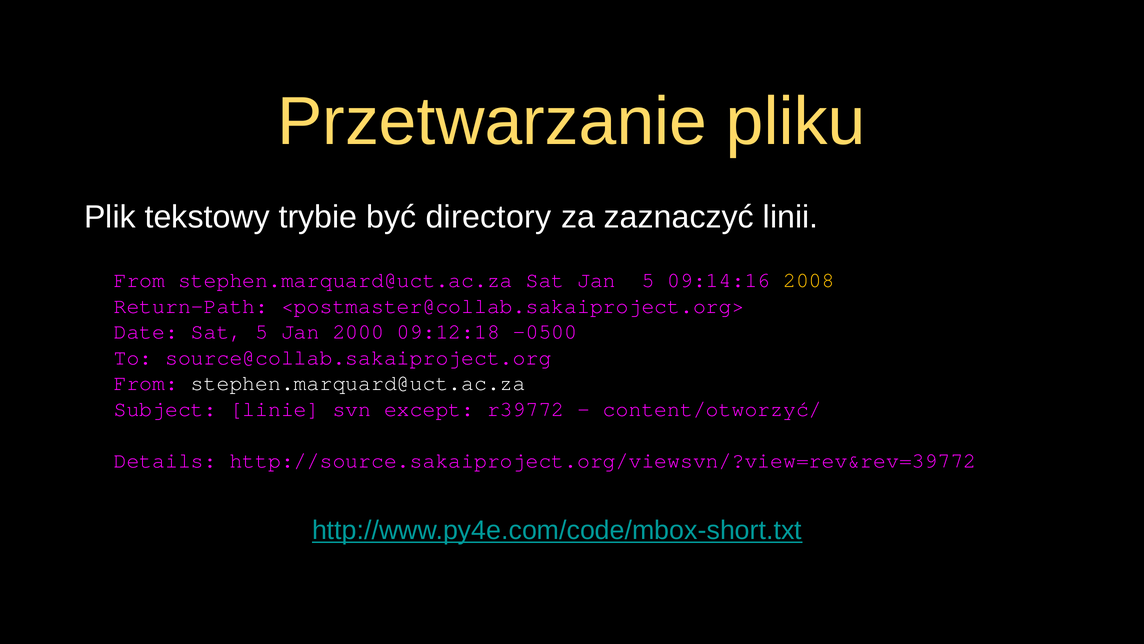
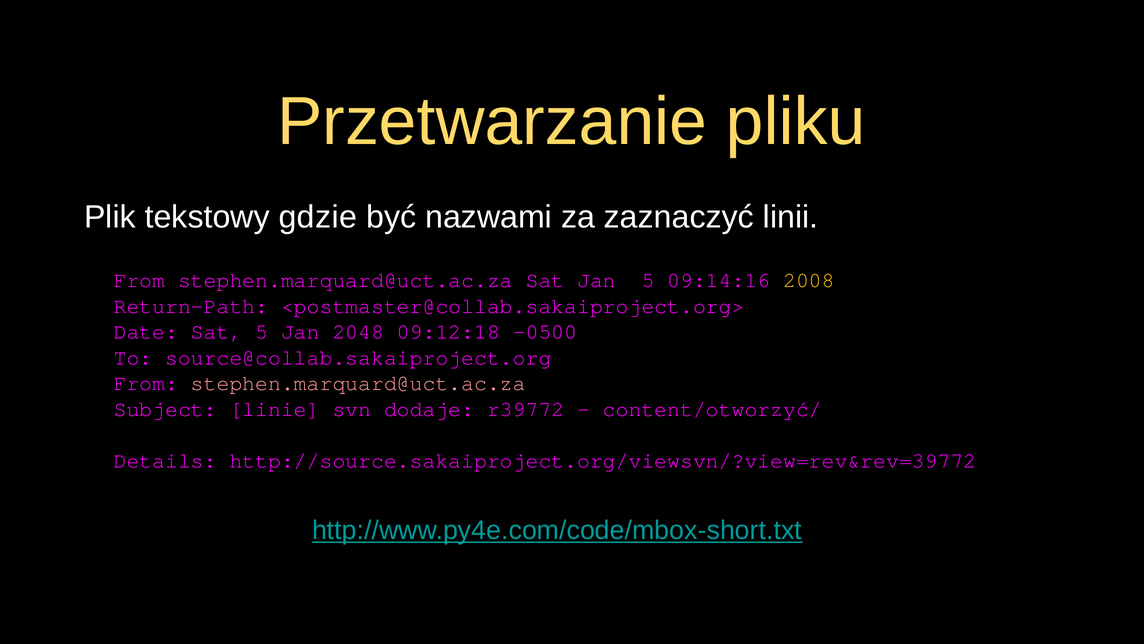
trybie: trybie -> gdzie
directory: directory -> nazwami
2000: 2000 -> 2048
stephen.marquard@uct.ac.za at (358, 383) colour: white -> pink
except: except -> dodaje
